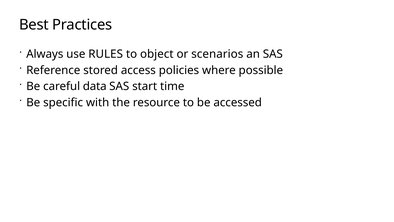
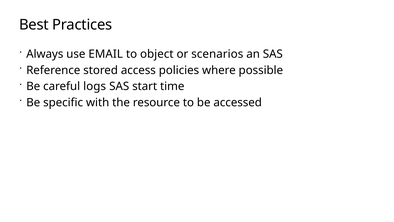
RULES: RULES -> EMAIL
data: data -> logs
